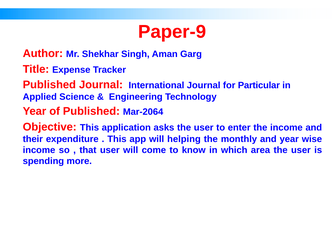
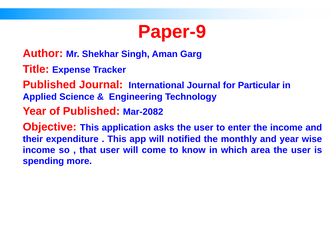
Mar-2064: Mar-2064 -> Mar-2082
helping: helping -> notified
